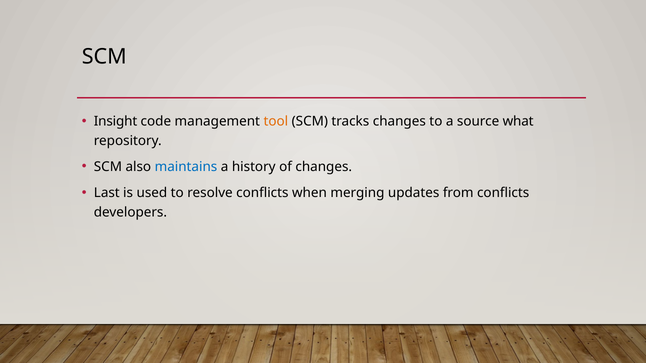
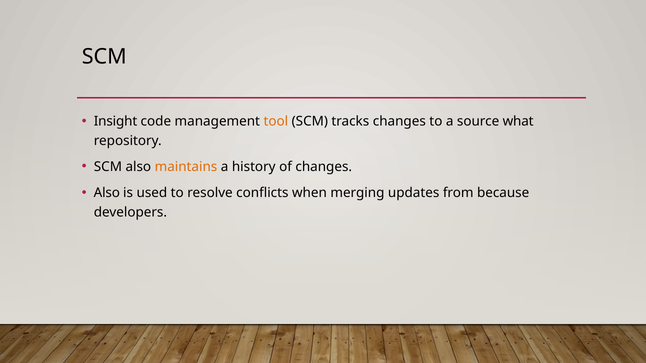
maintains colour: blue -> orange
Last at (107, 193): Last -> Also
from conflicts: conflicts -> because
